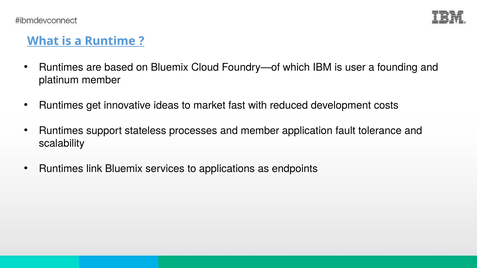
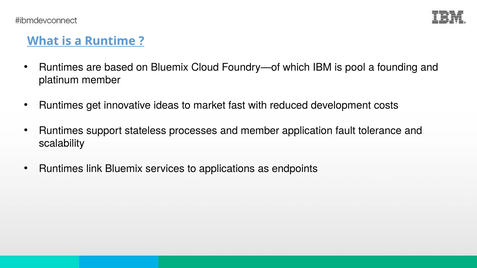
user: user -> pool
